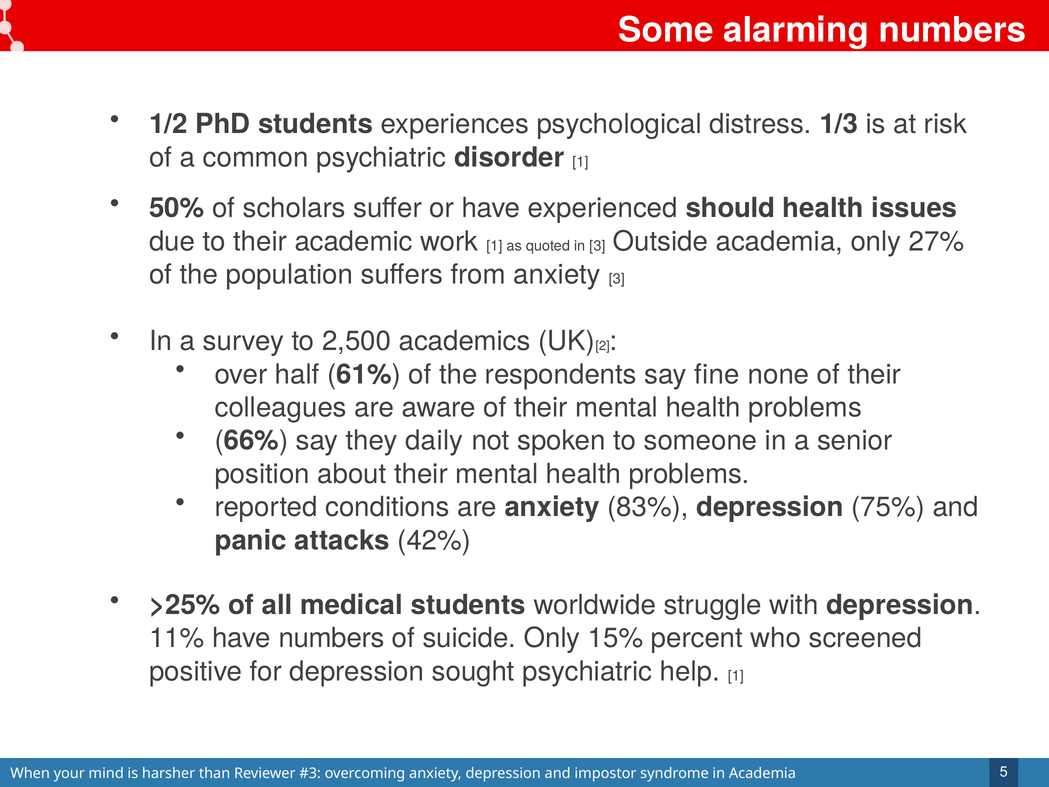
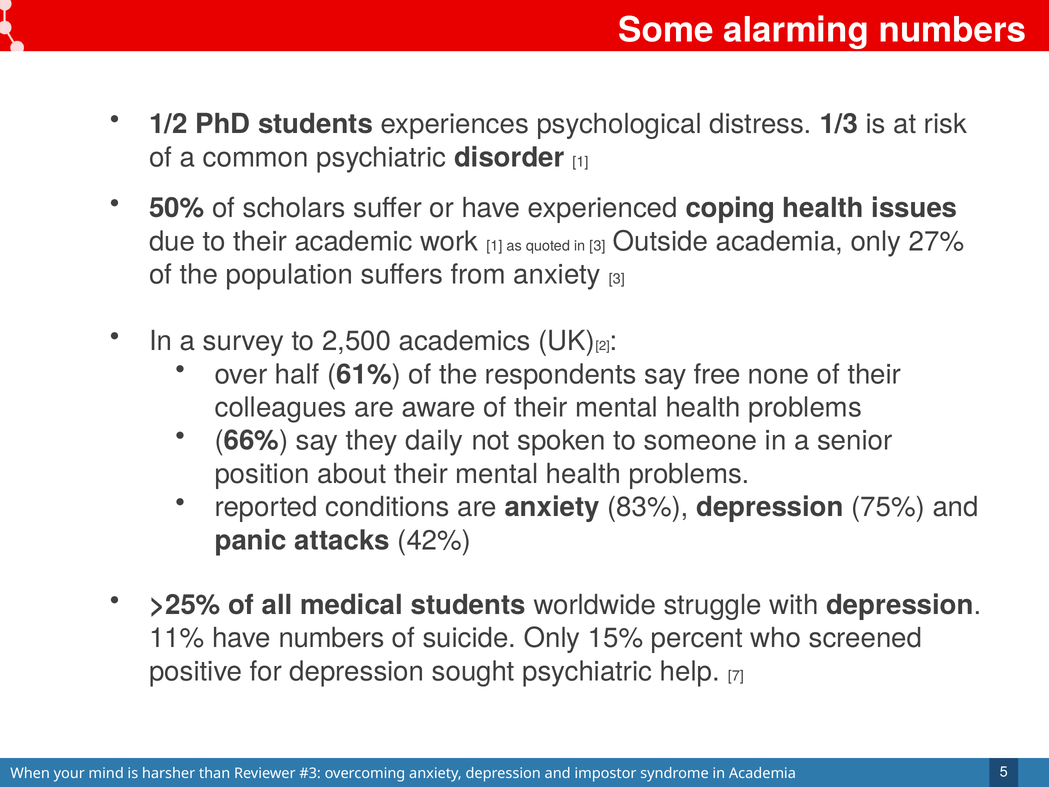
should: should -> coping
fine: fine -> free
help 1: 1 -> 7
